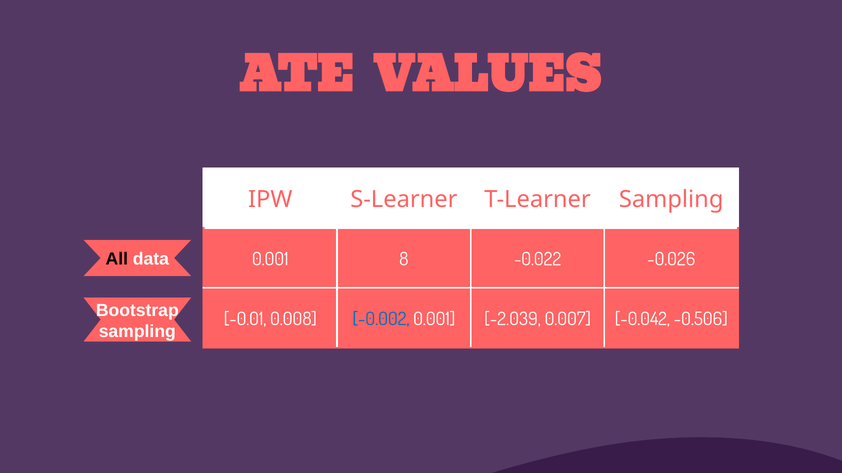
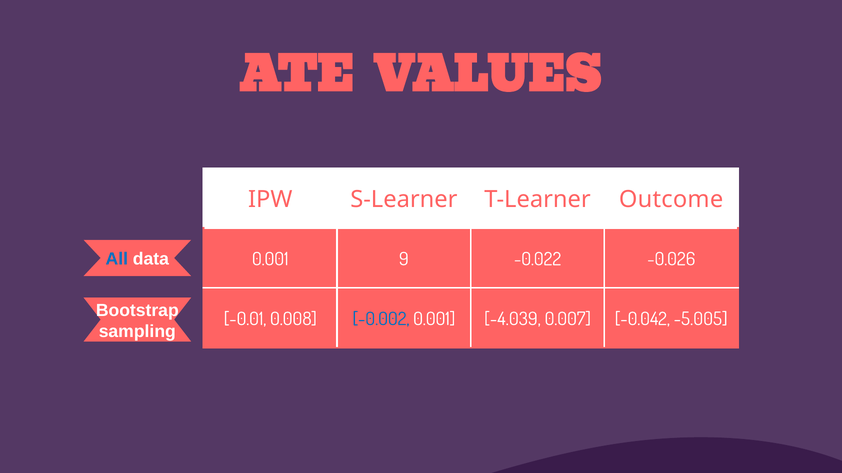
T-Learner Sampling: Sampling -> Outcome
All colour: black -> blue
8: 8 -> 9
-2.039: -2.039 -> -4.039
-0.506: -0.506 -> -5.005
